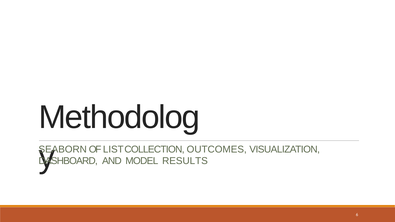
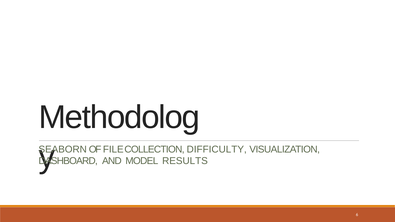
LIST: LIST -> FILE
OUTCOMES: OUTCOMES -> DIFFICULTY
